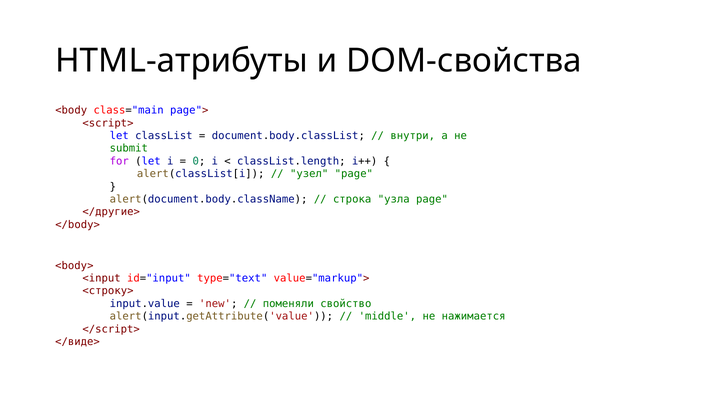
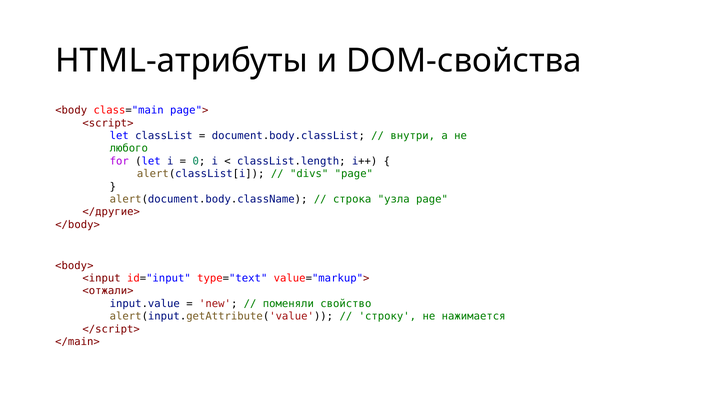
submit: submit -> любого
узел: узел -> divs
<строку>: <строку> -> <отжали>
middle: middle -> строку
</виде>: </виде> -> </main>
